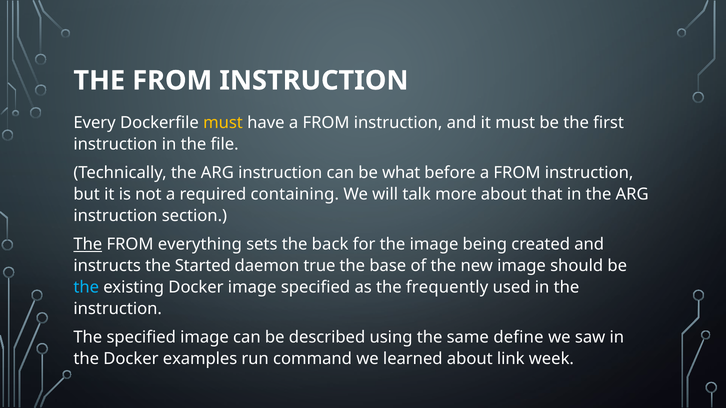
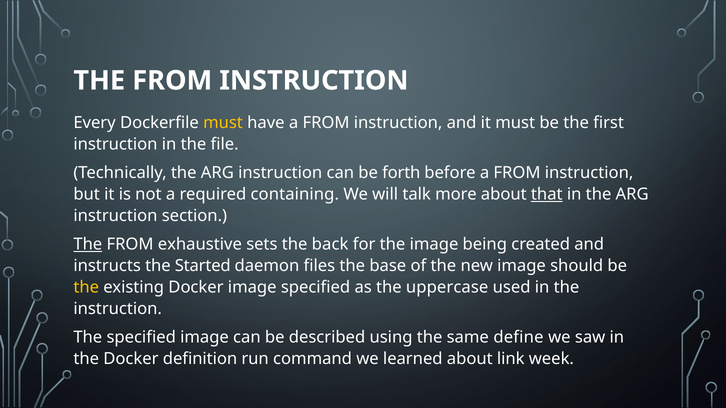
what: what -> forth
that underline: none -> present
everything: everything -> exhaustive
true: true -> files
the at (86, 287) colour: light blue -> yellow
frequently: frequently -> uppercase
examples: examples -> definition
